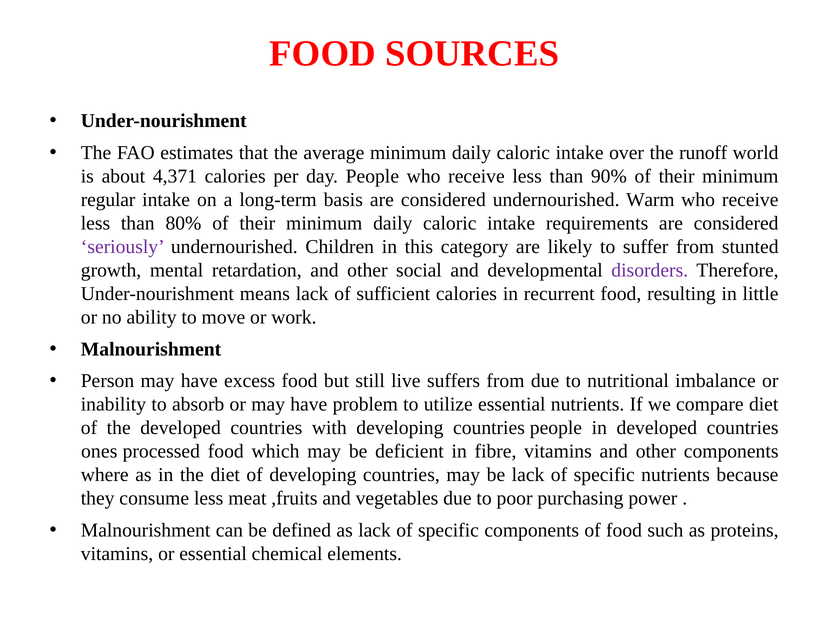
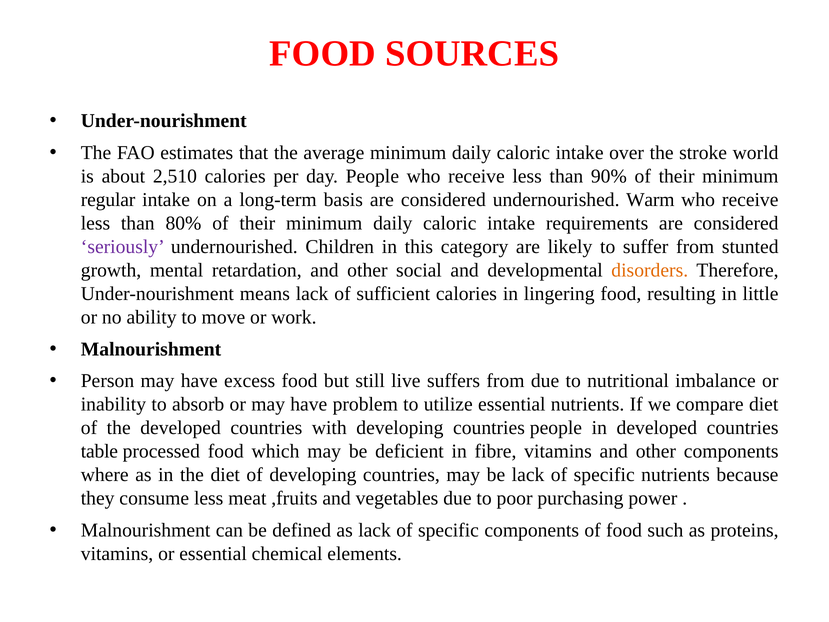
runoff: runoff -> stroke
4,371: 4,371 -> 2,510
disorders colour: purple -> orange
recurrent: recurrent -> lingering
ones: ones -> table
